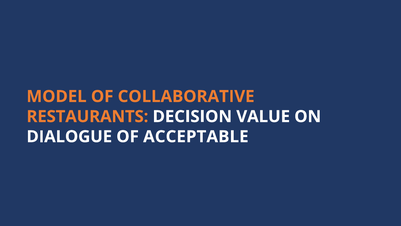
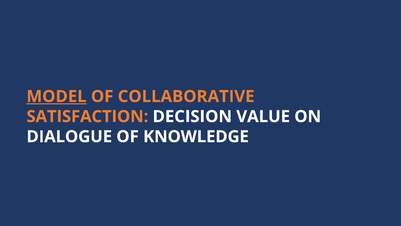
MODEL underline: none -> present
RESTAURANTS: RESTAURANTS -> SATISFACTION
ACCEPTABLE: ACCEPTABLE -> KNOWLEDGE
